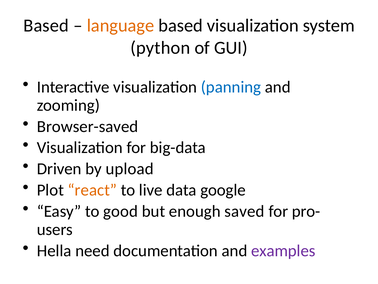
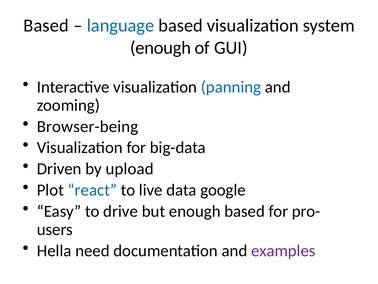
language colour: orange -> blue
python at (160, 48): python -> enough
Browser-saved: Browser-saved -> Browser-being
react colour: orange -> blue
good: good -> drive
enough saved: saved -> based
